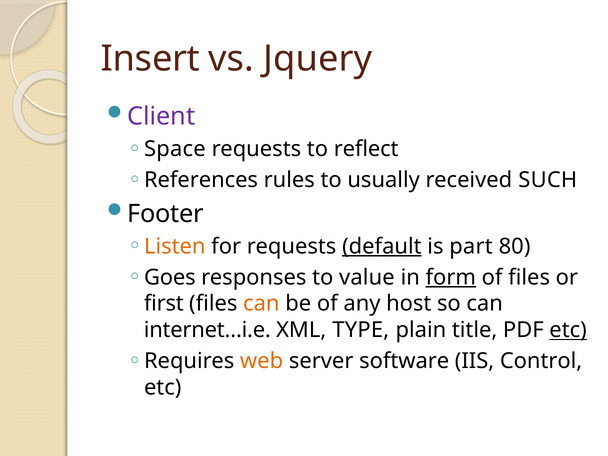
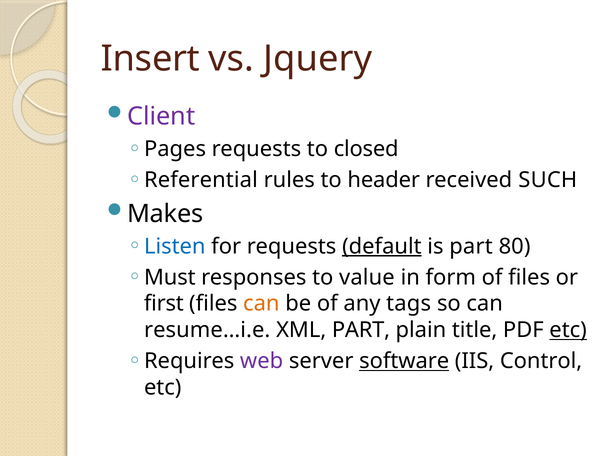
Space: Space -> Pages
reflect: reflect -> closed
References: References -> Referential
usually: usually -> header
Footer: Footer -> Makes
Listen colour: orange -> blue
Goes: Goes -> Must
form underline: present -> none
host: host -> tags
internet…i.e: internet…i.e -> resume…i.e
XML TYPE: TYPE -> PART
web colour: orange -> purple
software underline: none -> present
